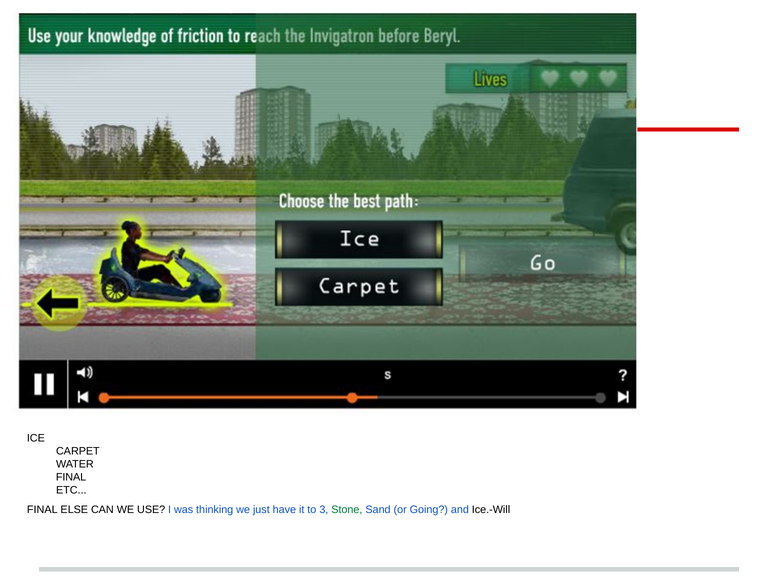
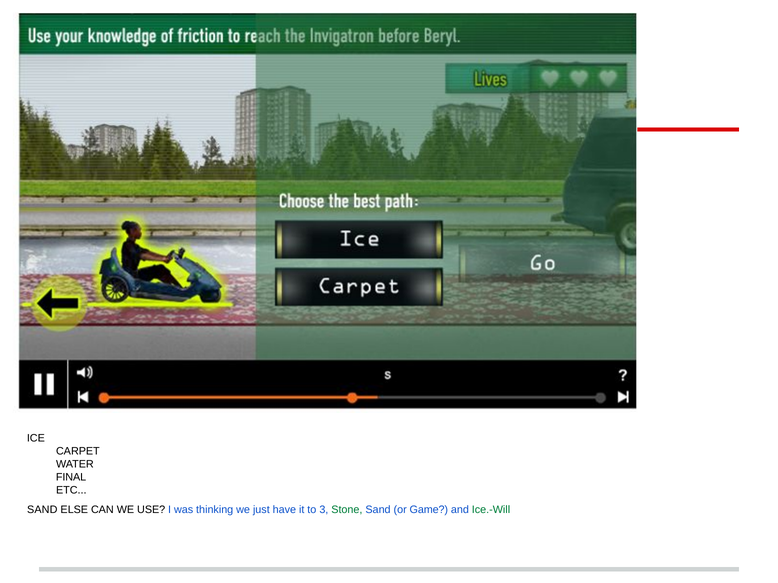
FINAL at (42, 510): FINAL -> SAND
Going: Going -> Game
Ice.-Will colour: black -> green
